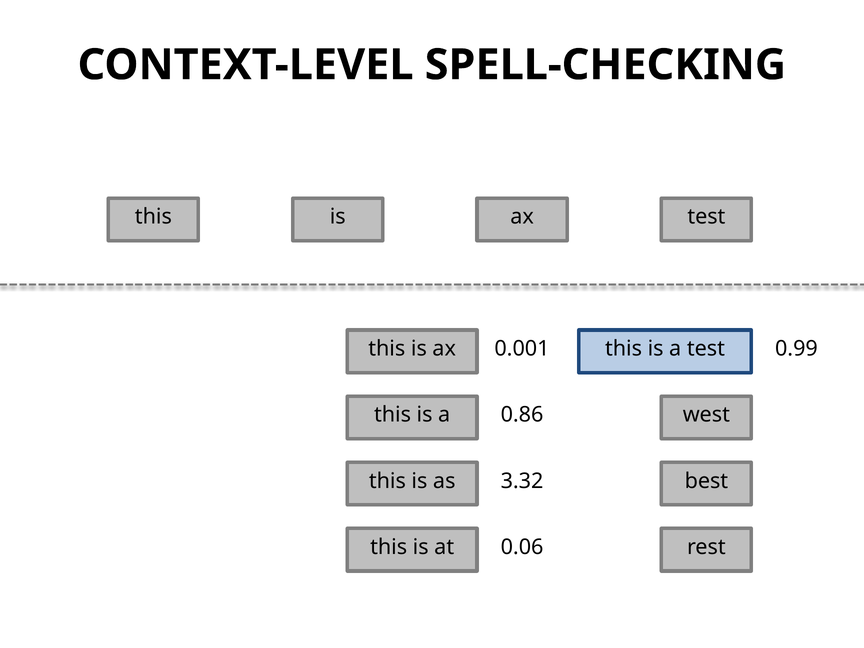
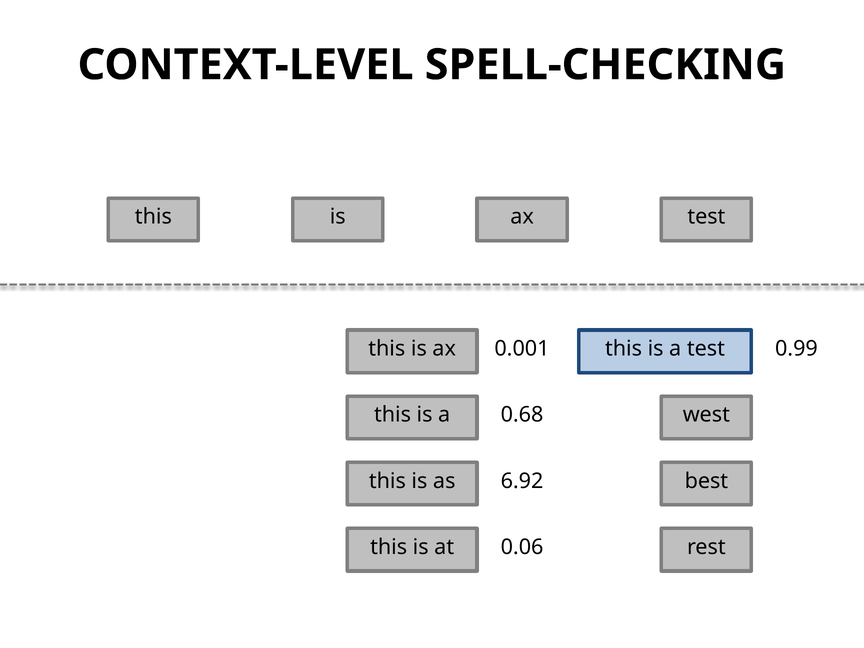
0.86: 0.86 -> 0.68
3.32: 3.32 -> 6.92
